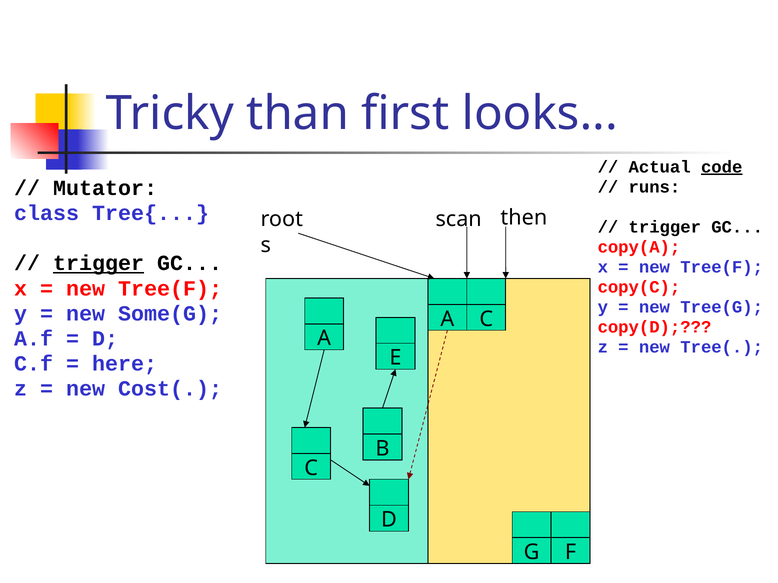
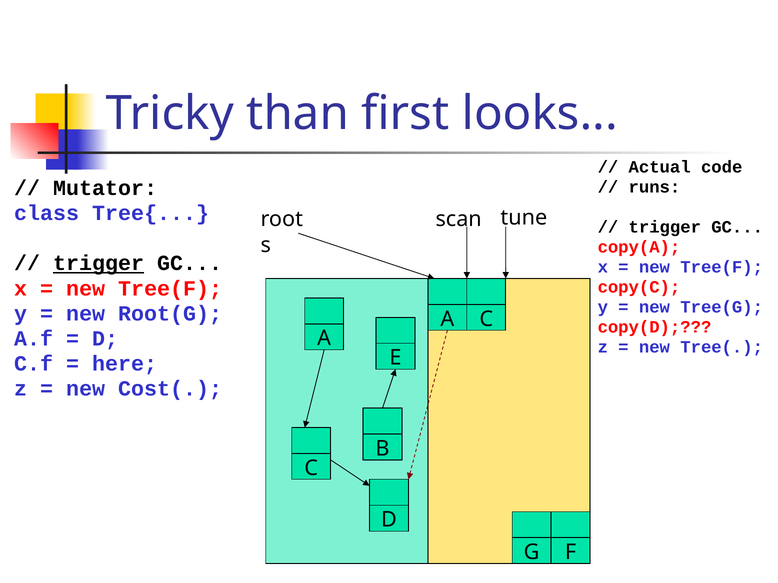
code underline: present -> none
then: then -> tune
Some(G: Some(G -> Root(G
